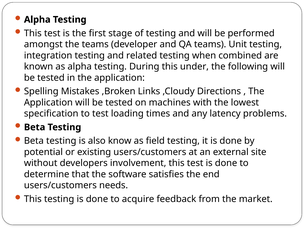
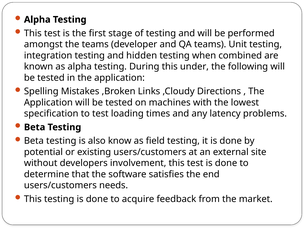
related: related -> hidden
